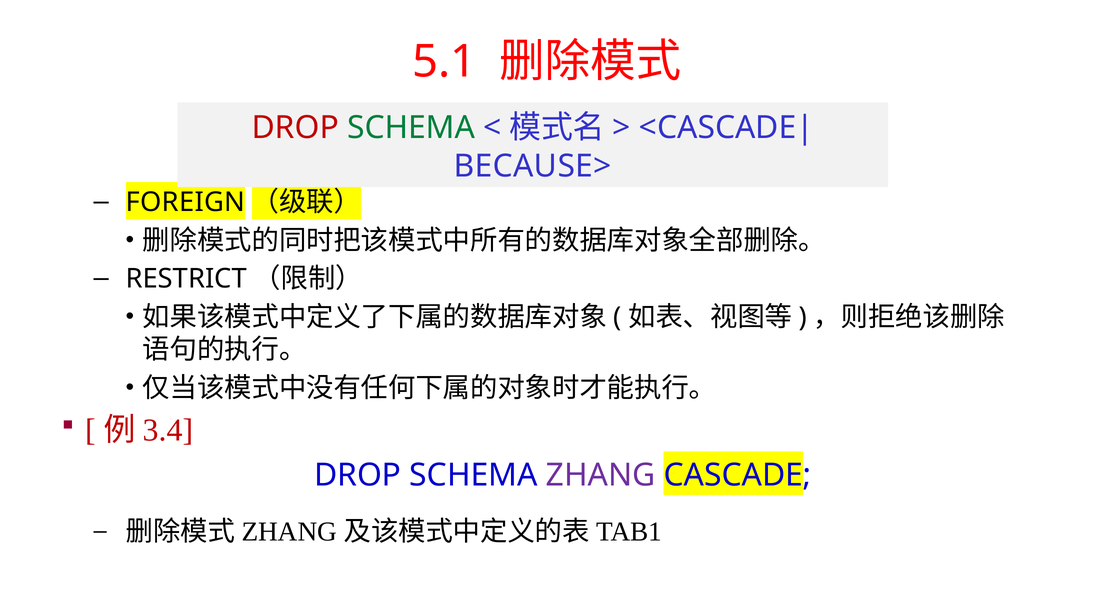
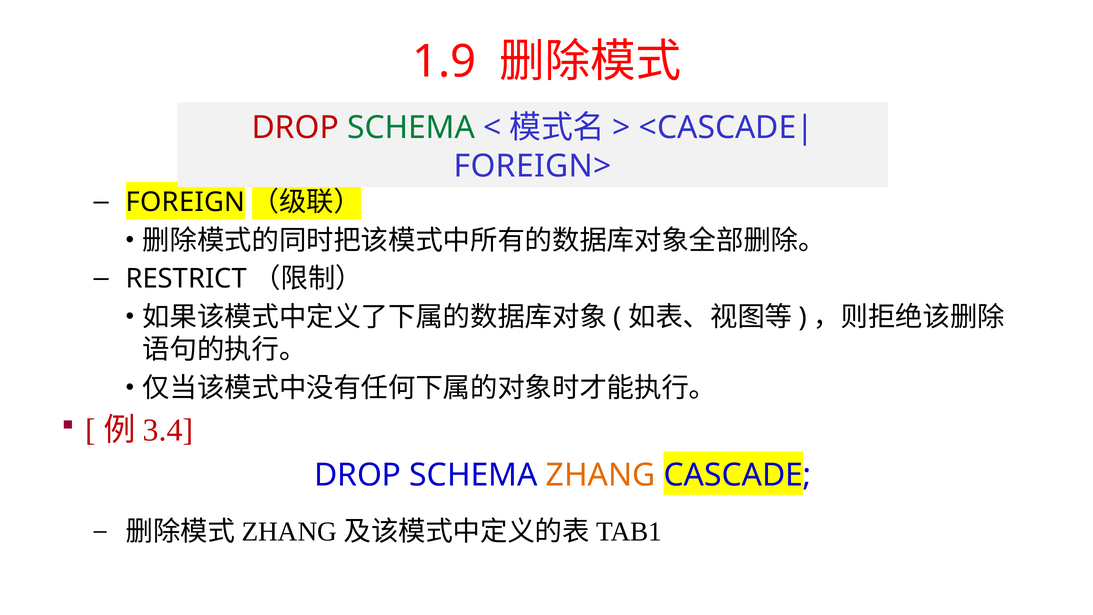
5.1: 5.1 -> 1.9
BECAUSE>: BECAUSE> -> FOREIGN>
ZHANG colour: purple -> orange
